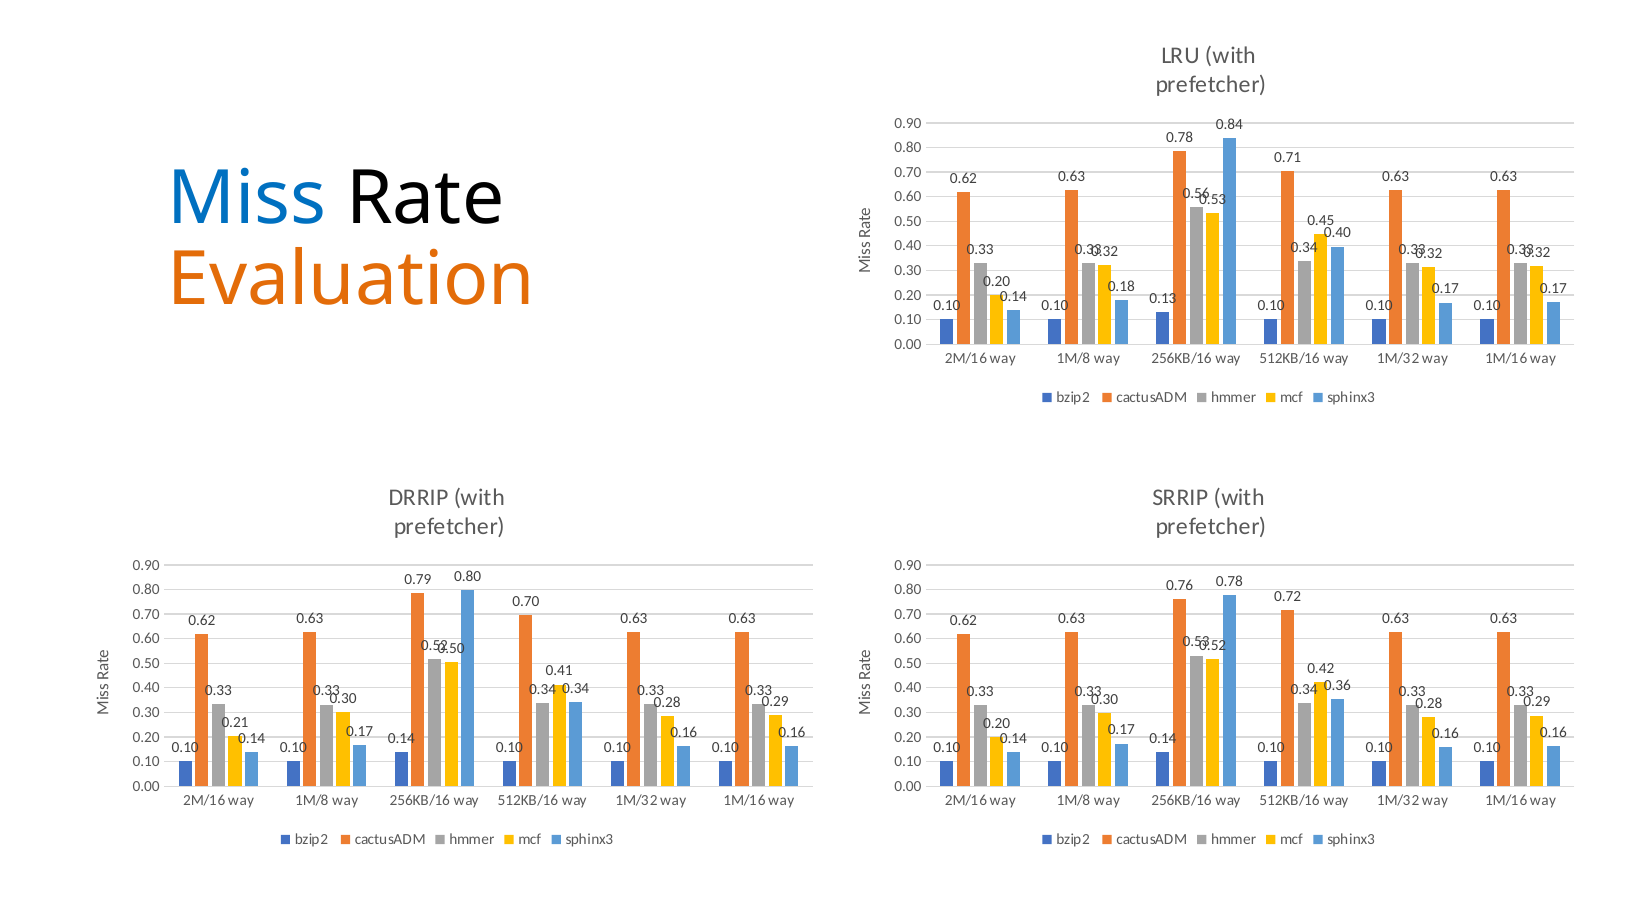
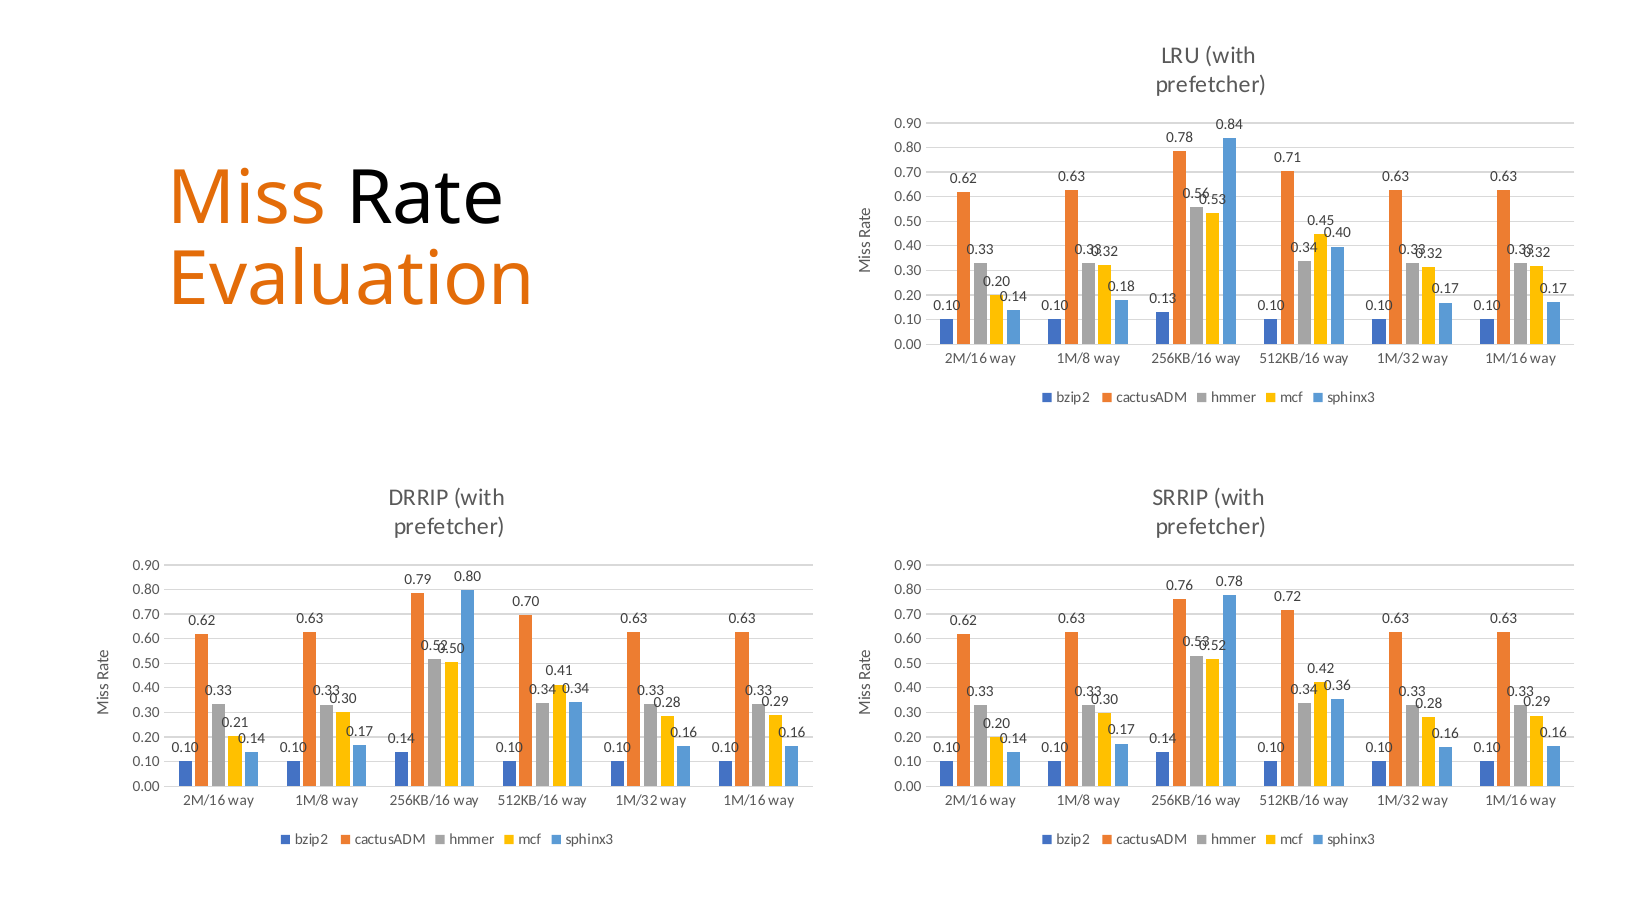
Miss colour: blue -> orange
